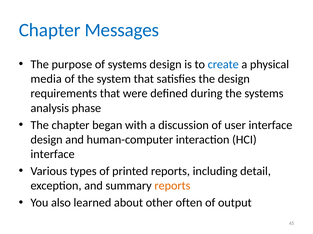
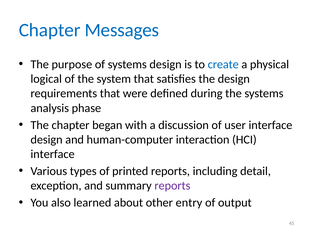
media: media -> logical
reports at (172, 186) colour: orange -> purple
often: often -> entry
